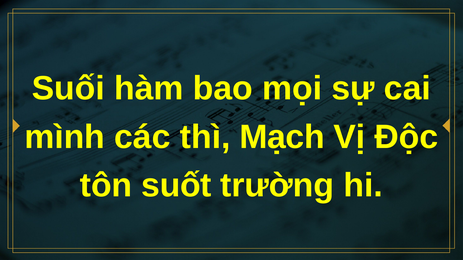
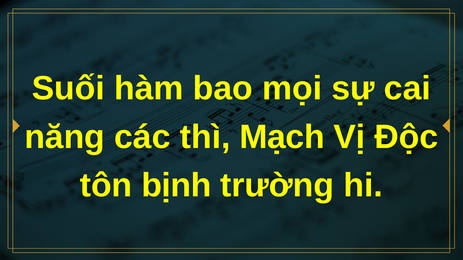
mình: mình -> năng
suốt: suốt -> bịnh
